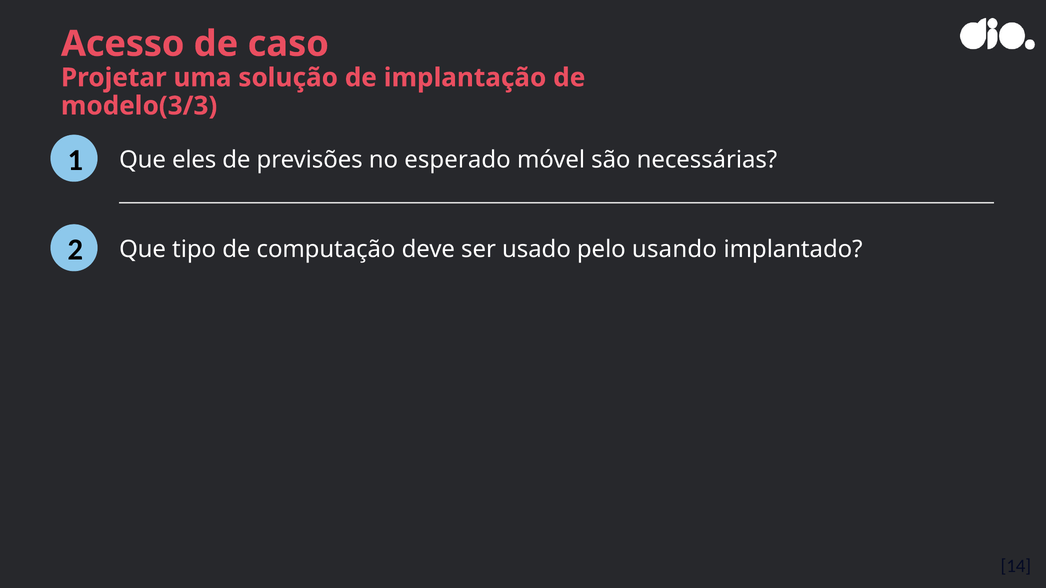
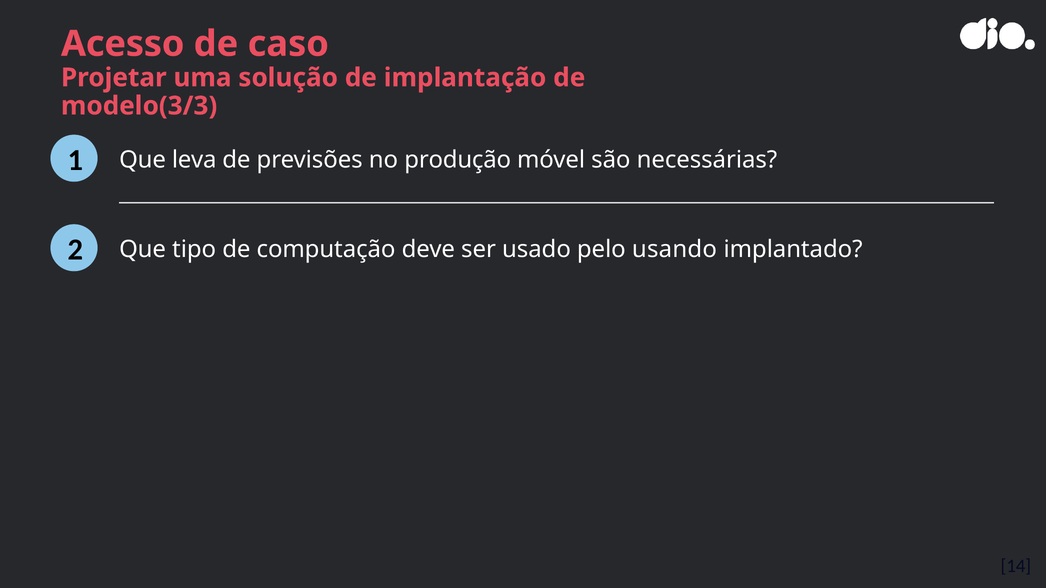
eles: eles -> leva
esperado: esperado -> produção
